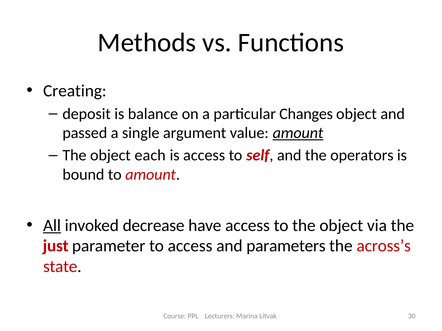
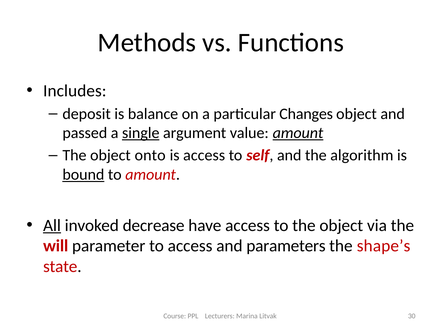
Creating: Creating -> Includes
single underline: none -> present
each: each -> onto
operators: operators -> algorithm
bound underline: none -> present
just: just -> will
across’s: across’s -> shape’s
